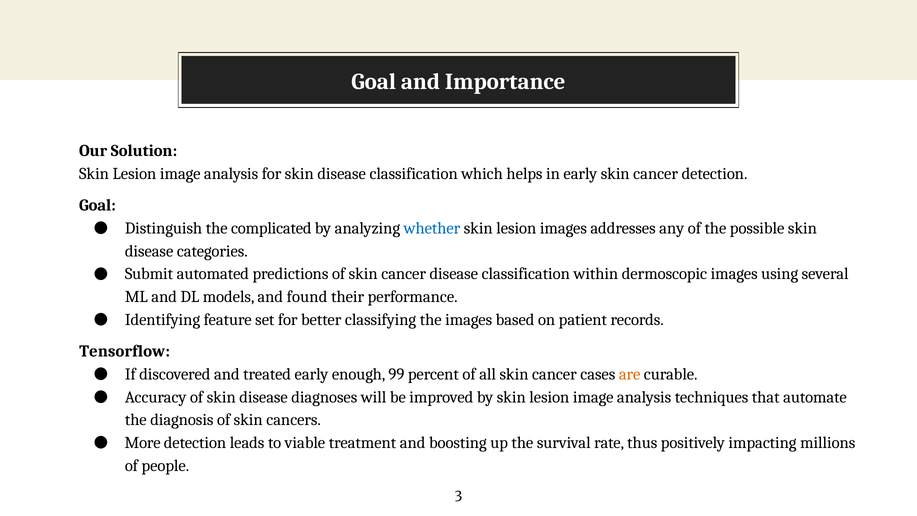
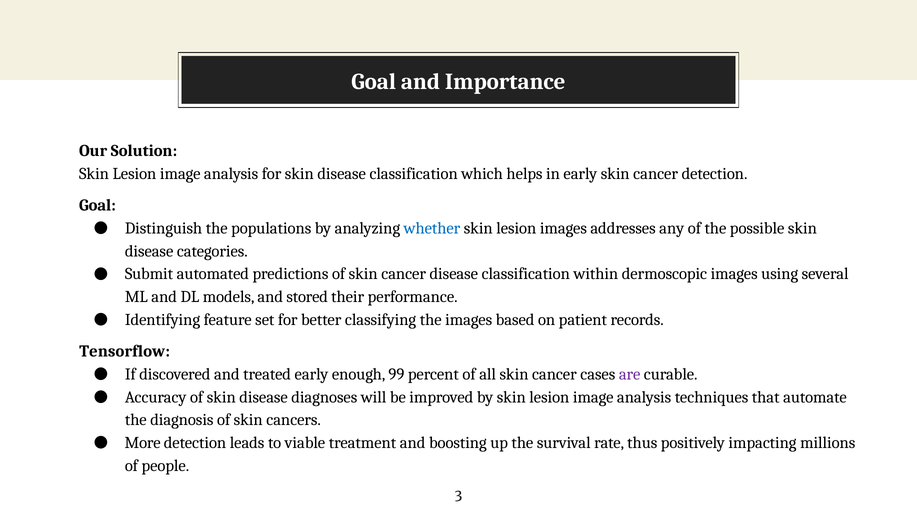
complicated: complicated -> populations
found: found -> stored
are colour: orange -> purple
